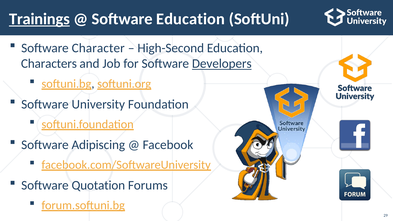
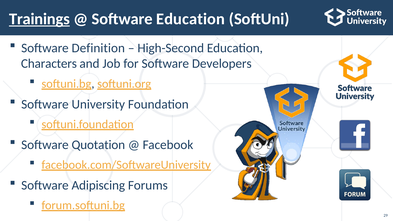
Character: Character -> Definition
Developers underline: present -> none
Adipiscing: Adipiscing -> Quotation
Quotation: Quotation -> Adipiscing
